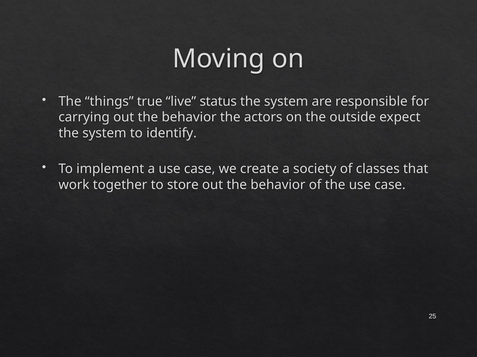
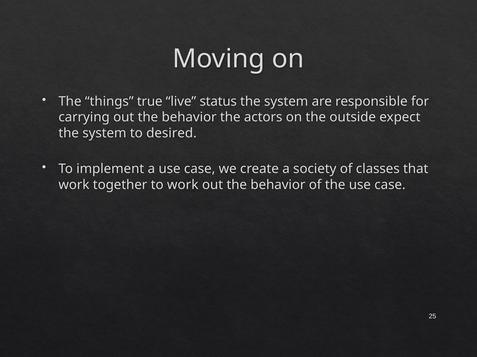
identify: identify -> desired
to store: store -> work
